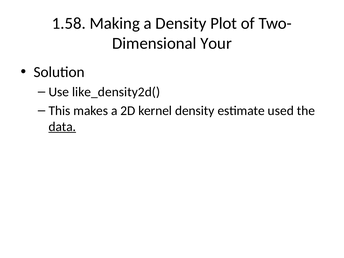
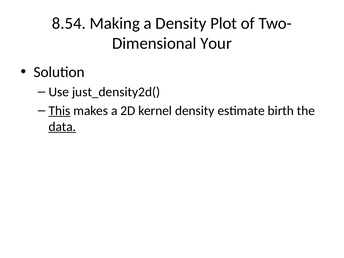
1.58: 1.58 -> 8.54
like_density2d(: like_density2d( -> just_density2d(
This underline: none -> present
used: used -> birth
